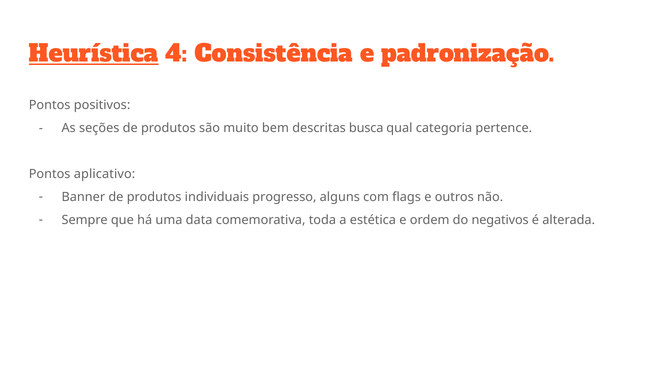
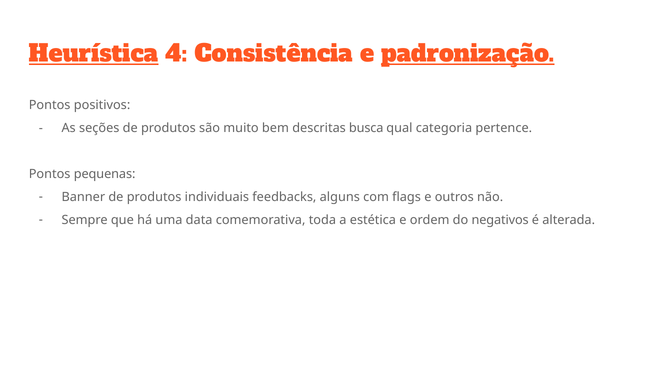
padronização underline: none -> present
aplicativo: aplicativo -> pequenas
progresso: progresso -> feedbacks
